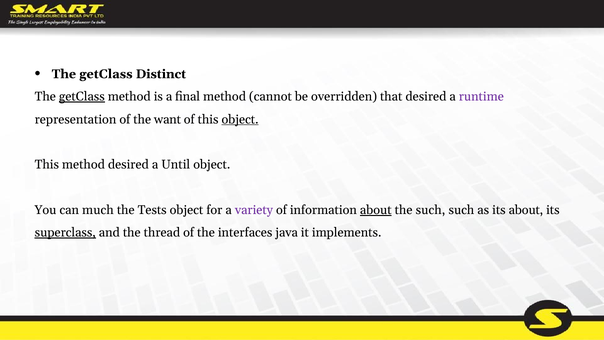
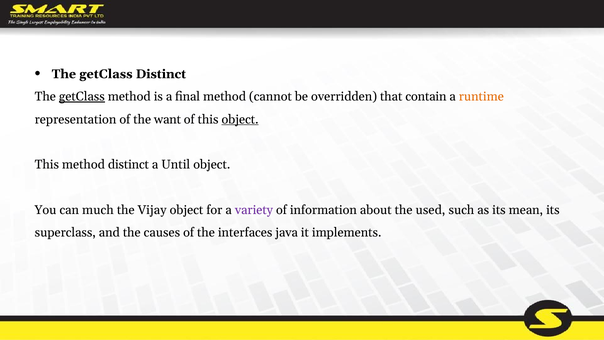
that desired: desired -> contain
runtime colour: purple -> orange
method desired: desired -> distinct
Tests: Tests -> Vijay
about at (376, 210) underline: present -> none
the such: such -> used
its about: about -> mean
superclass underline: present -> none
thread: thread -> causes
